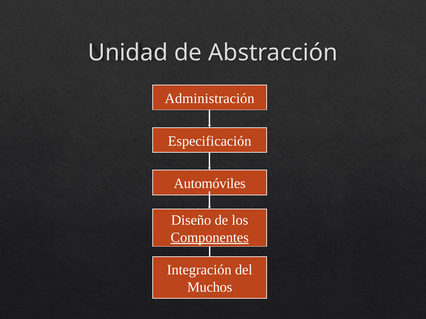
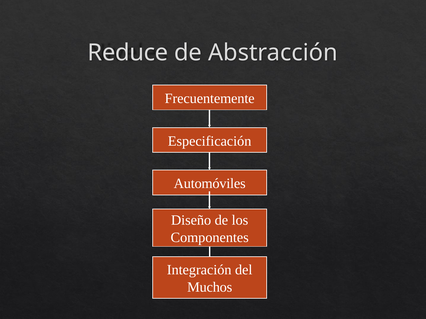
Unidad: Unidad -> Reduce
Administración: Administración -> Frecuentemente
Componentes underline: present -> none
